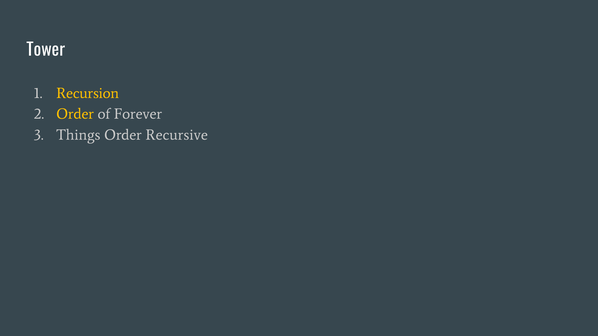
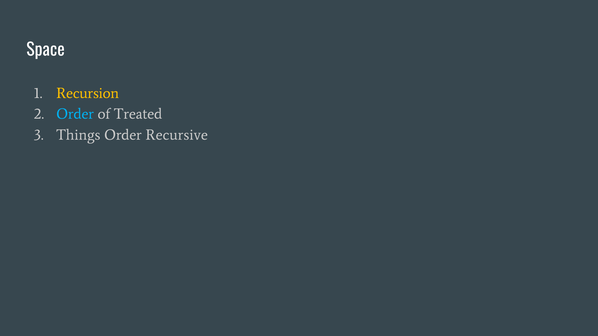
Tower: Tower -> Space
Order at (75, 114) colour: yellow -> light blue
Forever: Forever -> Treated
